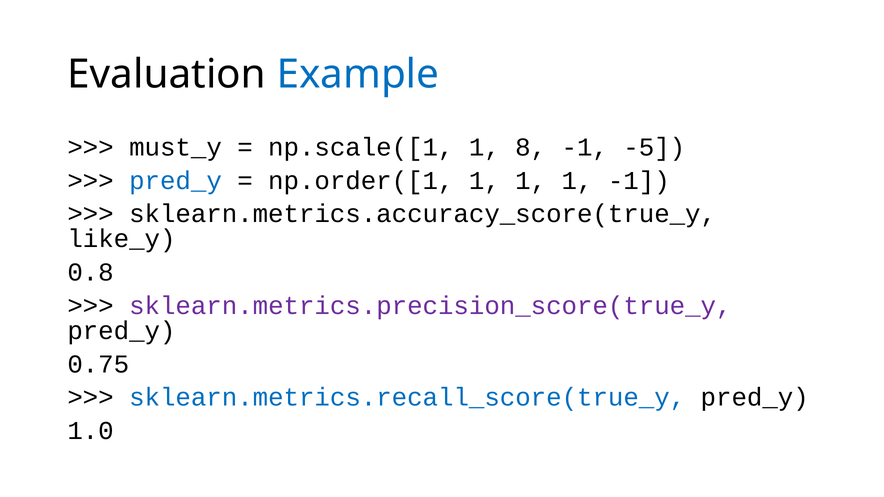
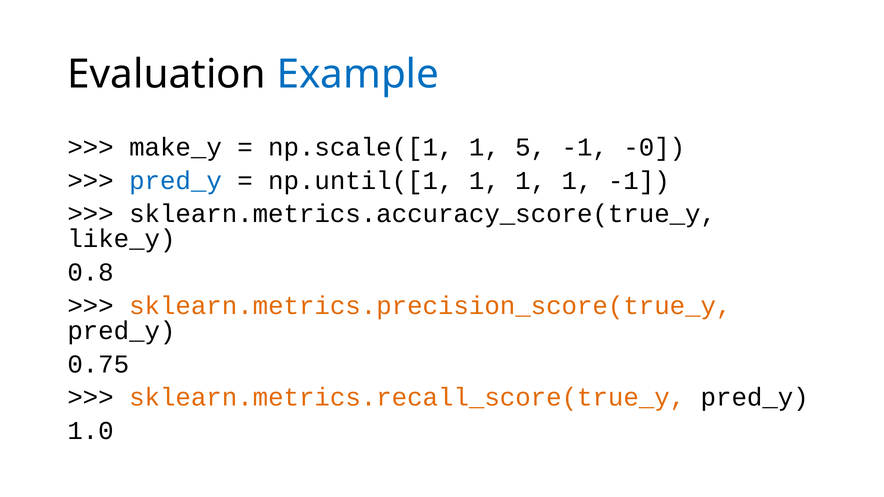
must_y: must_y -> make_y
8: 8 -> 5
-5: -5 -> -0
np.order([1: np.order([1 -> np.until([1
sklearn.metrics.precision_score(true_y colour: purple -> orange
sklearn.metrics.recall_score(true_y colour: blue -> orange
